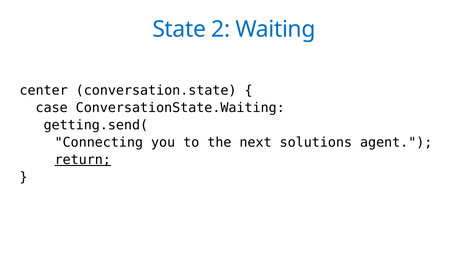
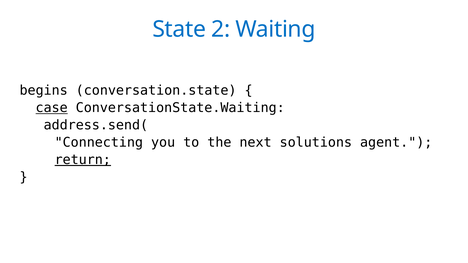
center: center -> begins
case underline: none -> present
getting.send(: getting.send( -> address.send(
